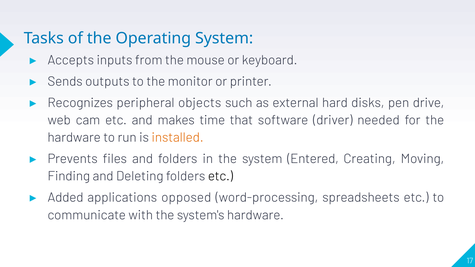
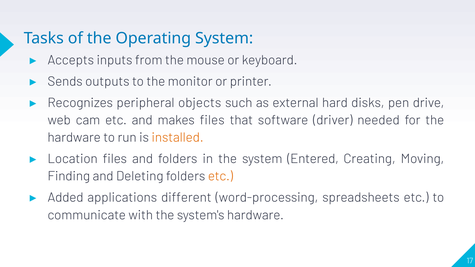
makes time: time -> files
Prevents: Prevents -> Location
etc at (220, 176) colour: black -> orange
opposed: opposed -> different
